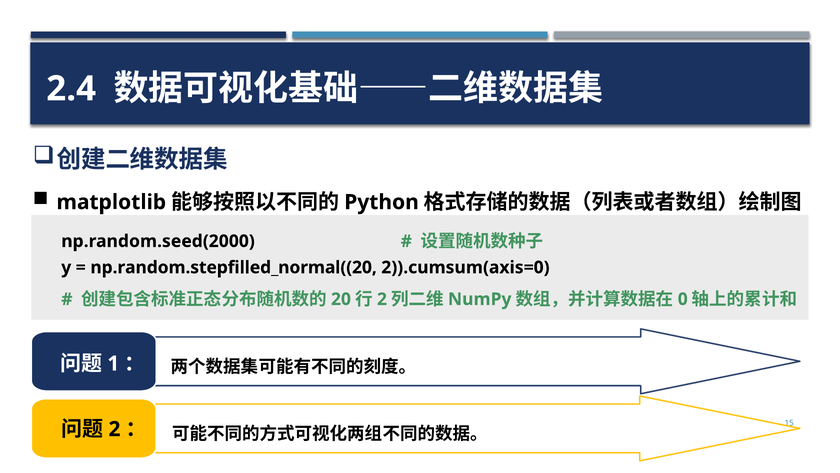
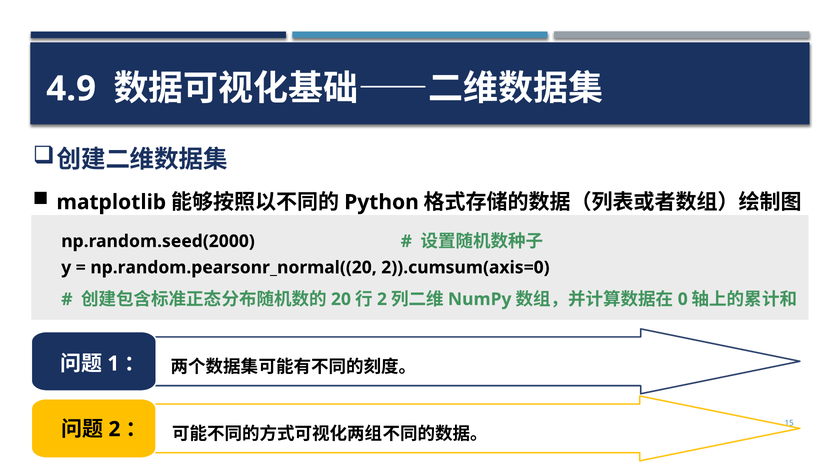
2.4: 2.4 -> 4.9
np.random.stepfilled_normal((20: np.random.stepfilled_normal((20 -> np.random.pearsonr_normal((20
